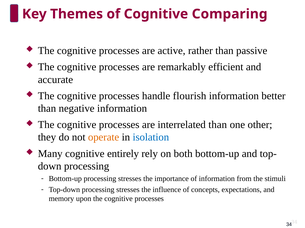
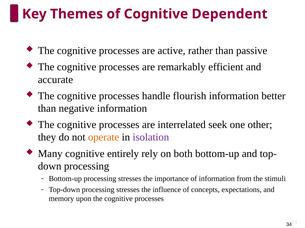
Comparing: Comparing -> Dependent
interrelated than: than -> seek
isolation colour: blue -> purple
